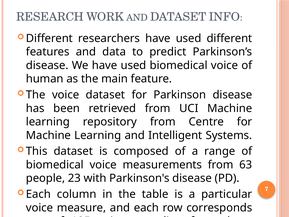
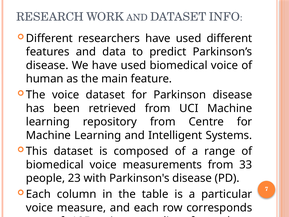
63: 63 -> 33
